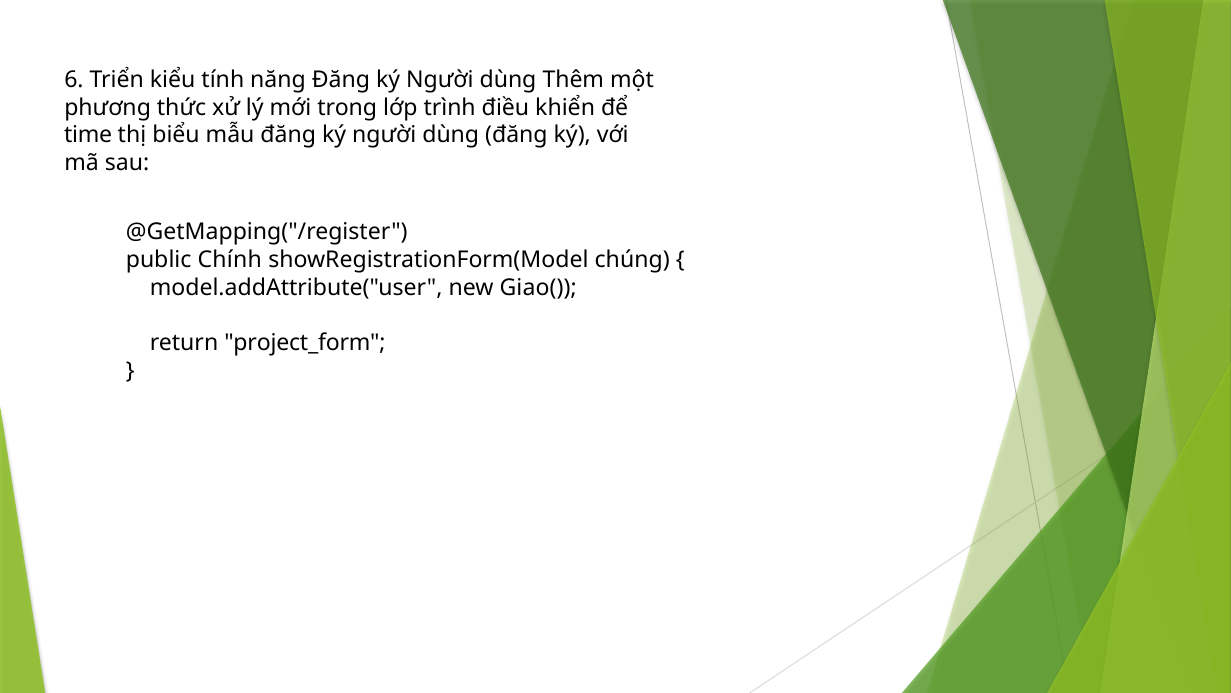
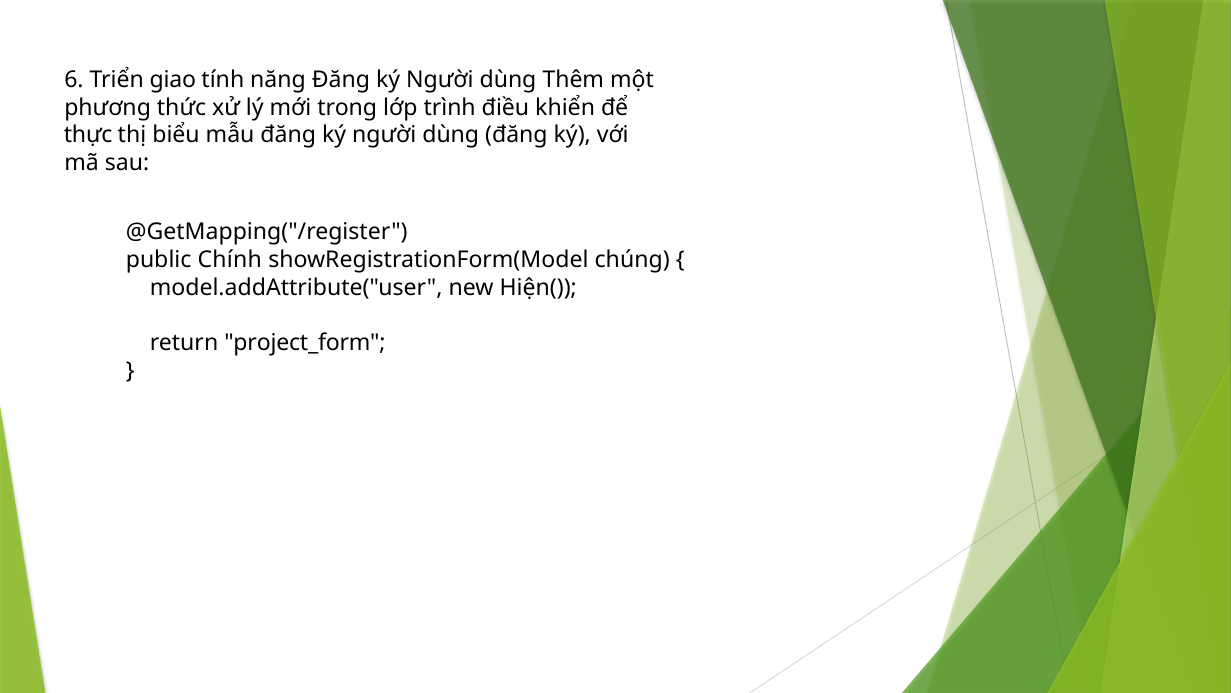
kiểu: kiểu -> giao
time: time -> thực
Giao(: Giao( -> Hiện(
